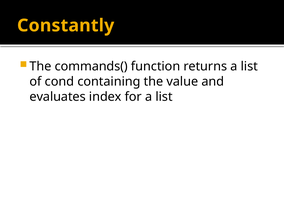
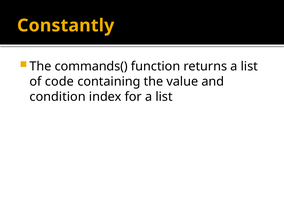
cond: cond -> code
evaluates: evaluates -> condition
